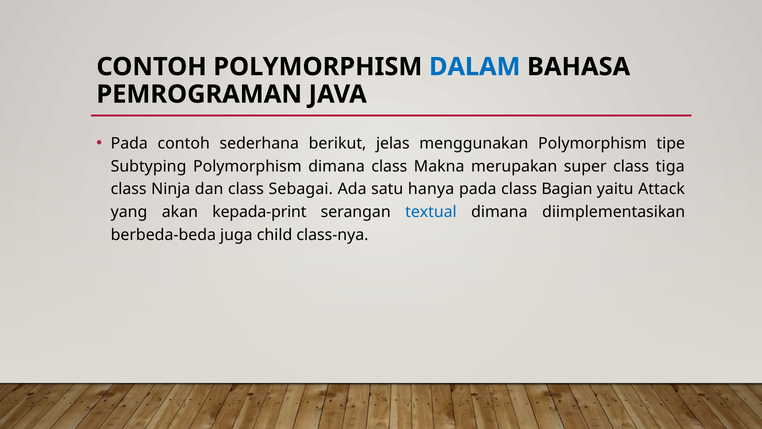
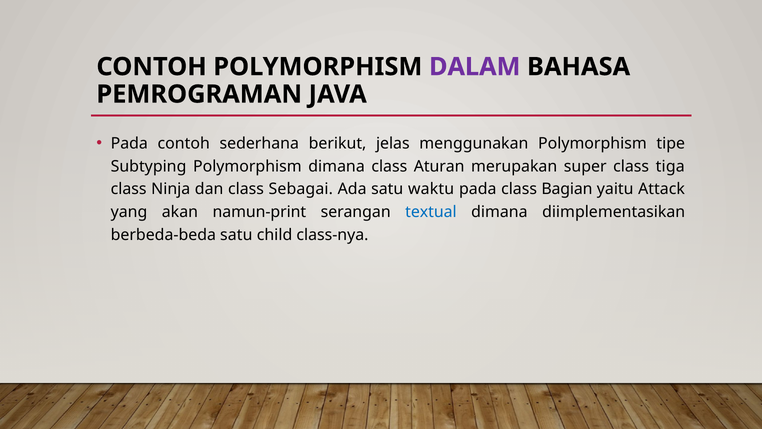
DALAM colour: blue -> purple
Makna: Makna -> Aturan
hanya: hanya -> waktu
kepada-print: kepada-print -> namun-print
berbeda-beda juga: juga -> satu
